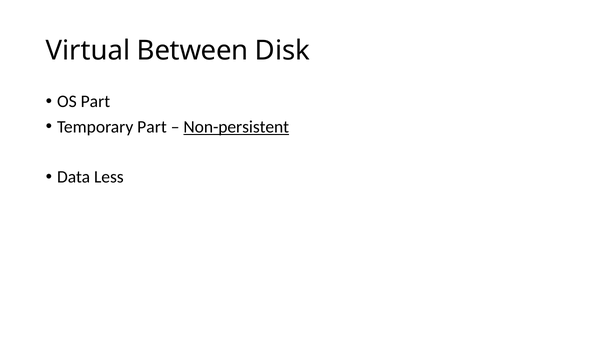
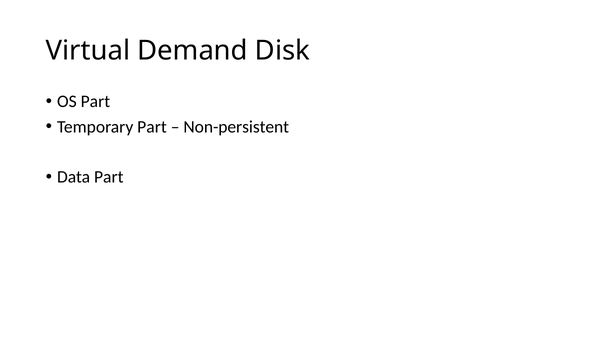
Between: Between -> Demand
Non-persistent underline: present -> none
Data Less: Less -> Part
